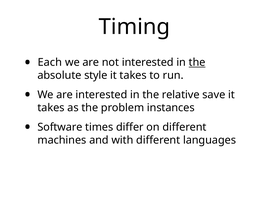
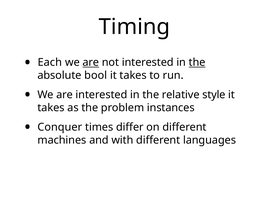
are at (91, 62) underline: none -> present
style: style -> bool
save: save -> style
Software: Software -> Conquer
